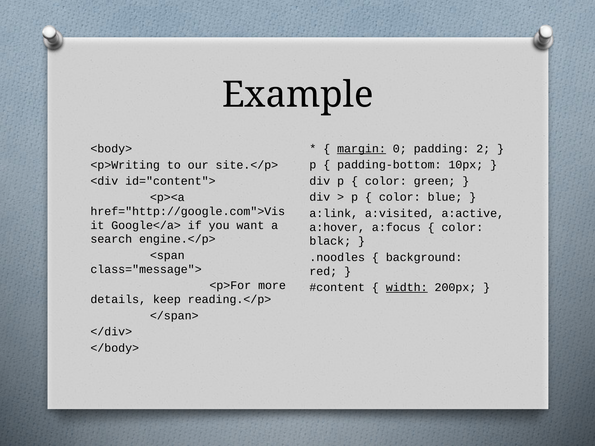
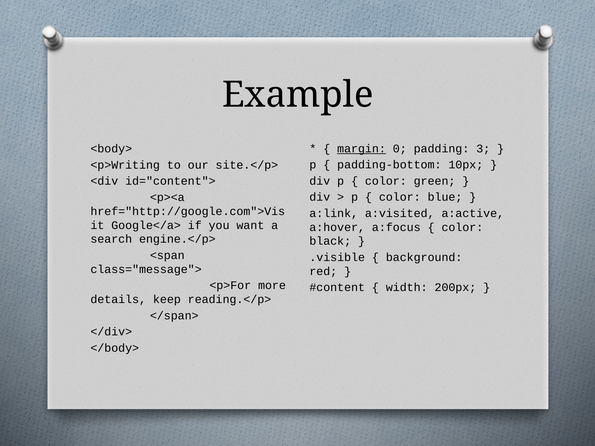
2: 2 -> 3
.noodles: .noodles -> .visible
width underline: present -> none
